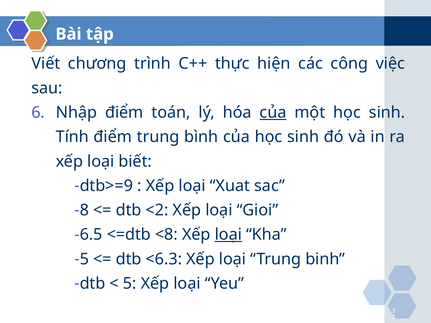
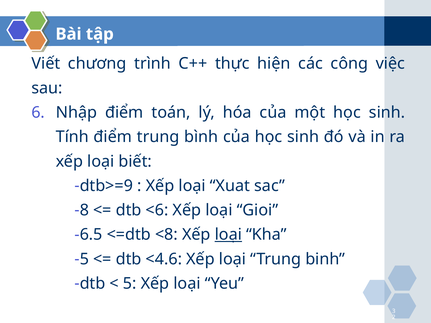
của at (273, 113) underline: present -> none
<2: <2 -> <6
<6.3: <6.3 -> <4.6
